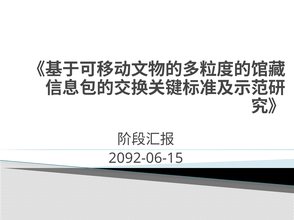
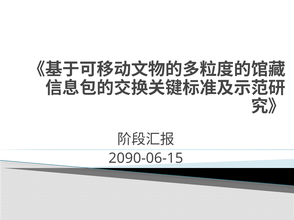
2092-06-15: 2092-06-15 -> 2090-06-15
